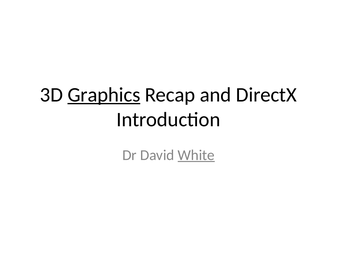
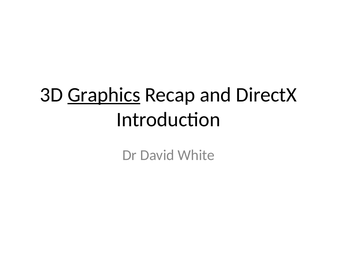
White underline: present -> none
